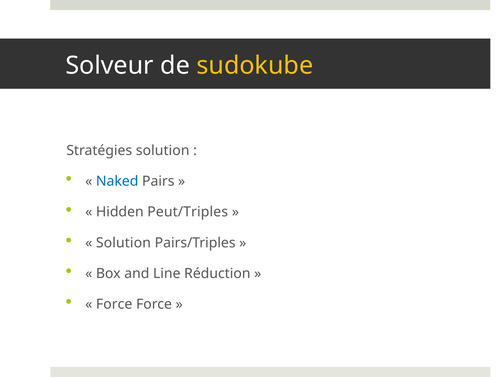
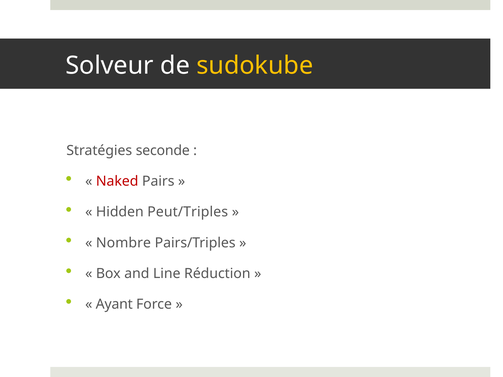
Stratégies solution: solution -> seconde
Naked colour: blue -> red
Solution at (123, 243): Solution -> Nombre
Force at (114, 304): Force -> Ayant
